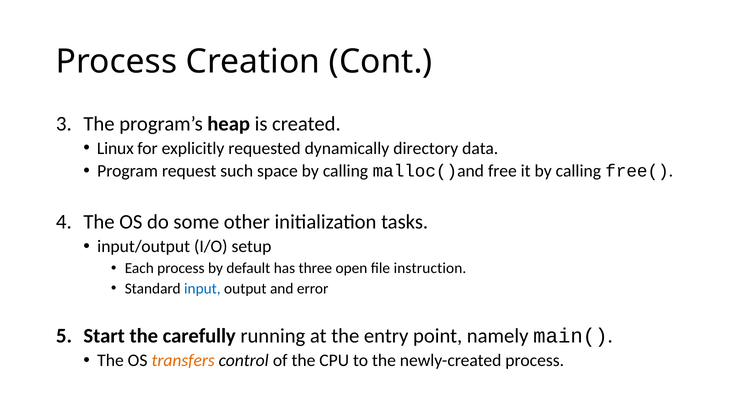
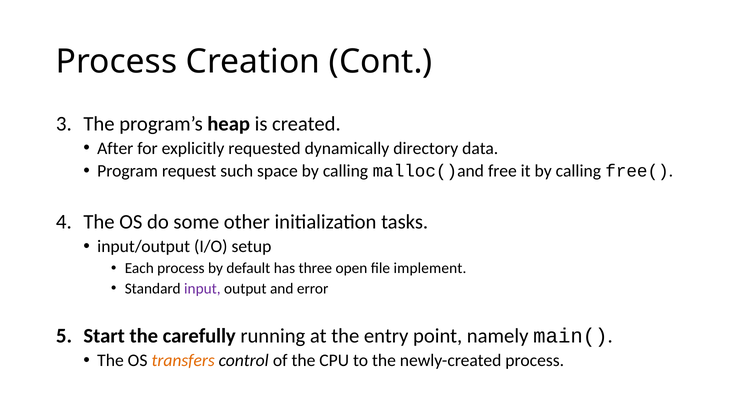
Linux: Linux -> After
instruction: instruction -> implement
input colour: blue -> purple
